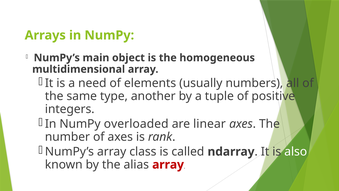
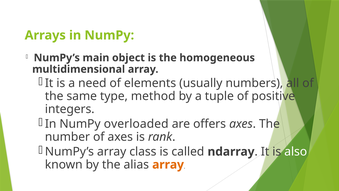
another: another -> method
linear: linear -> offers
array at (168, 164) colour: red -> orange
